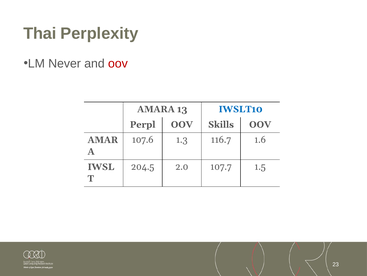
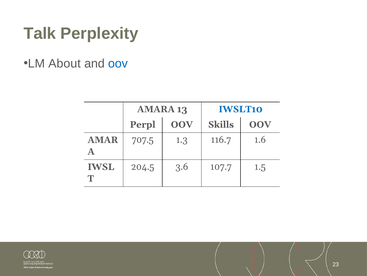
Thai: Thai -> Talk
Never: Never -> About
oov at (118, 63) colour: red -> blue
107.6: 107.6 -> 707.5
2.0: 2.0 -> 3.6
